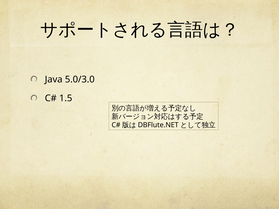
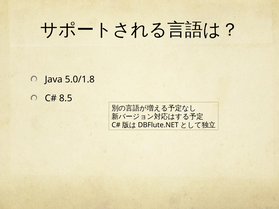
5.0/3.0: 5.0/3.0 -> 5.0/1.8
1.5: 1.5 -> 8.5
